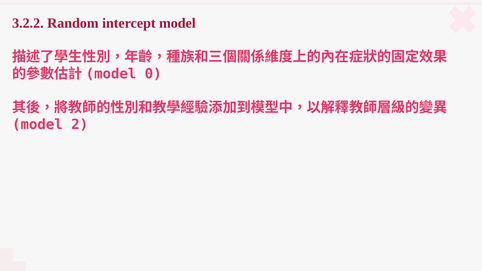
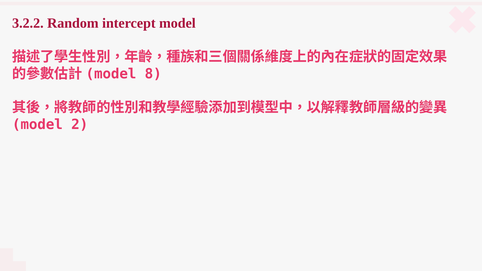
0: 0 -> 8
